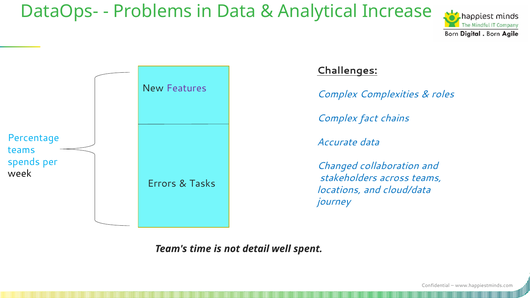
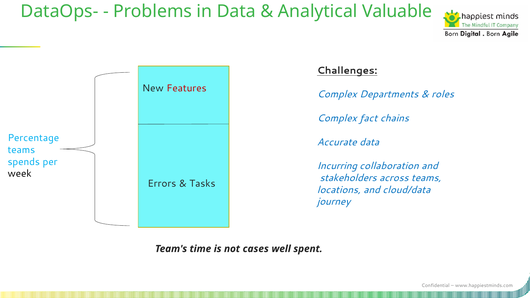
Increase: Increase -> Valuable
Features colour: purple -> red
Complexities: Complexities -> Departments
Changed: Changed -> Incurring
detail: detail -> cases
